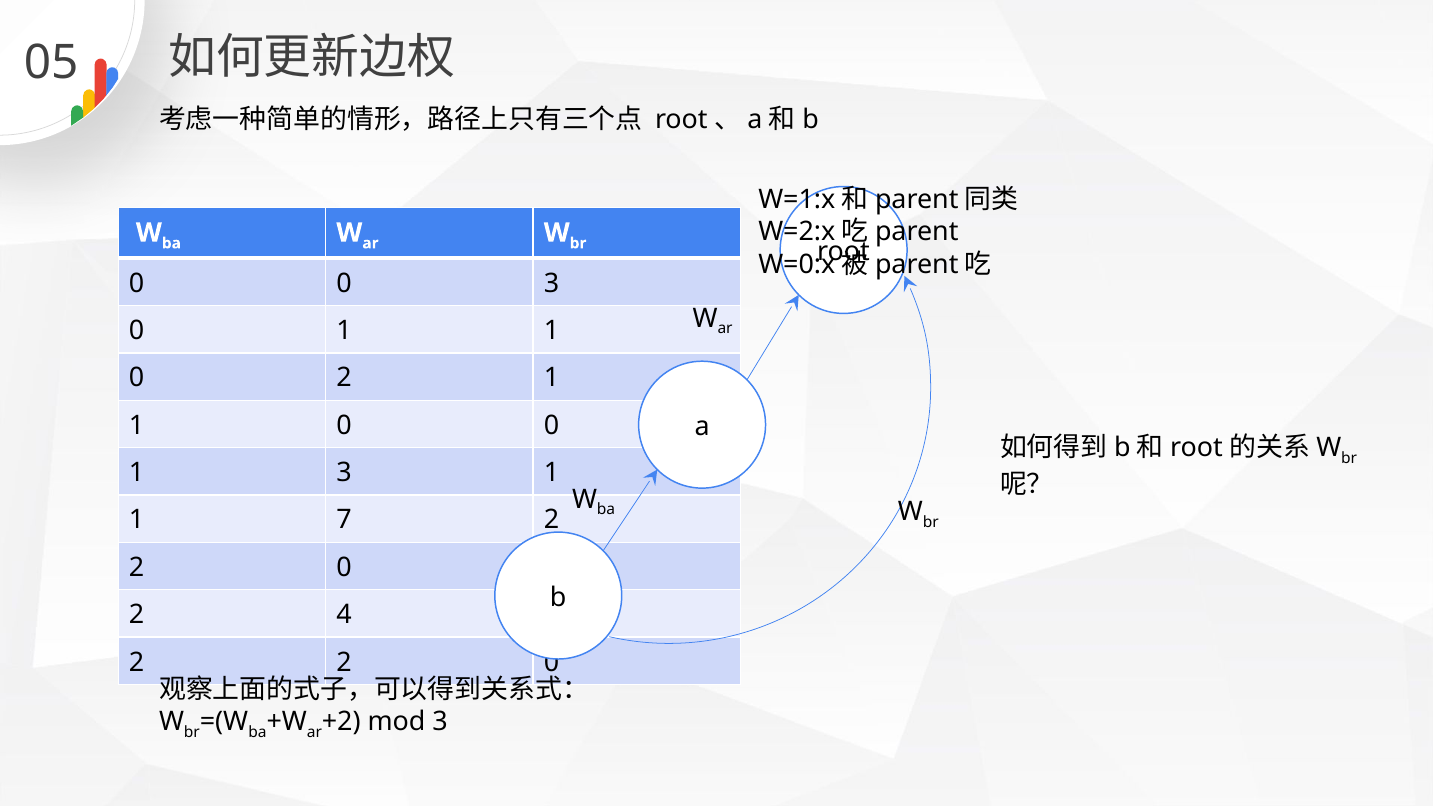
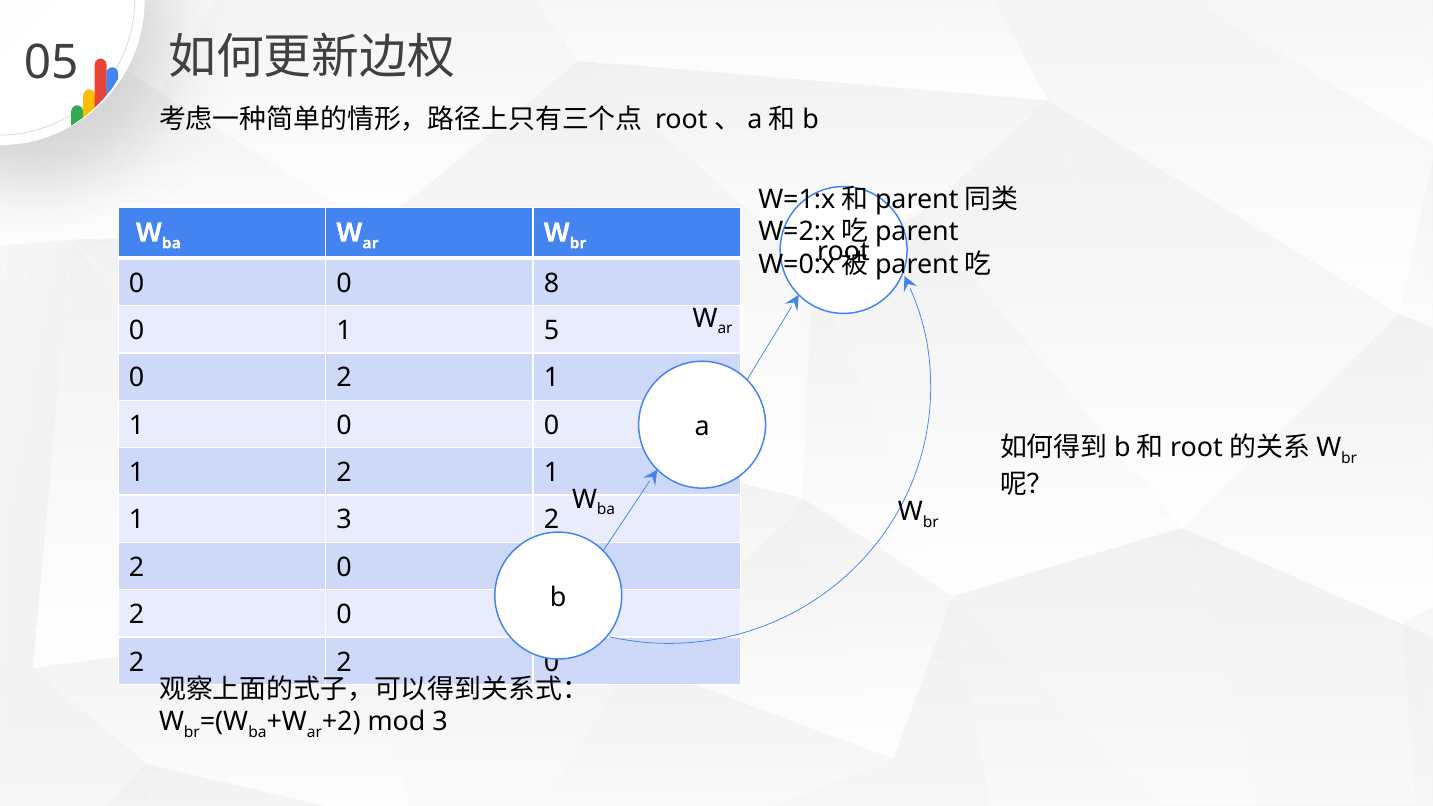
0 3: 3 -> 8
0 1 1: 1 -> 5
3 at (344, 473): 3 -> 2
1 7: 7 -> 3
4 at (344, 615): 4 -> 0
